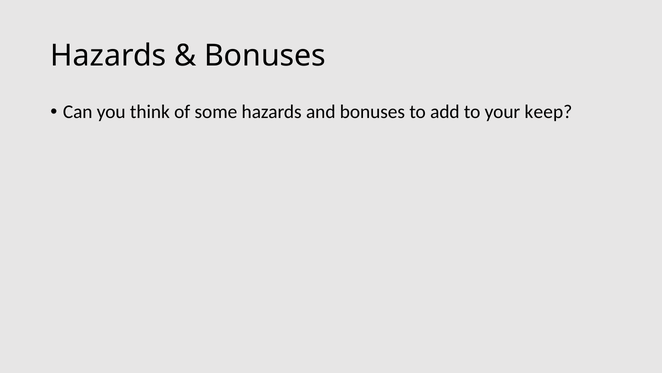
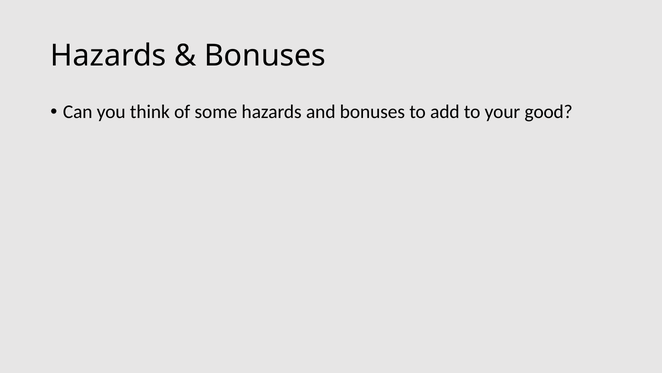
keep: keep -> good
